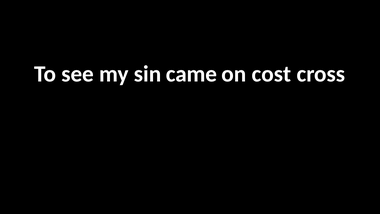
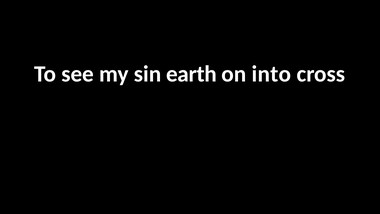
came: came -> earth
cost: cost -> into
